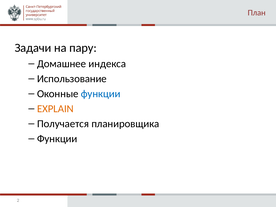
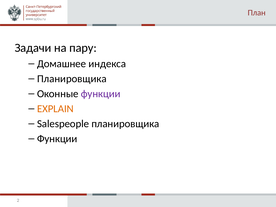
Использование at (72, 79): Использование -> Планировщика
функции at (101, 94) colour: blue -> purple
Получается: Получается -> Salespeople
